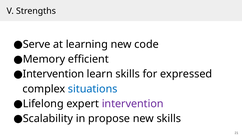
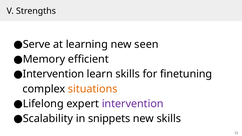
code: code -> seen
expressed: expressed -> finetuning
situations colour: blue -> orange
propose: propose -> snippets
